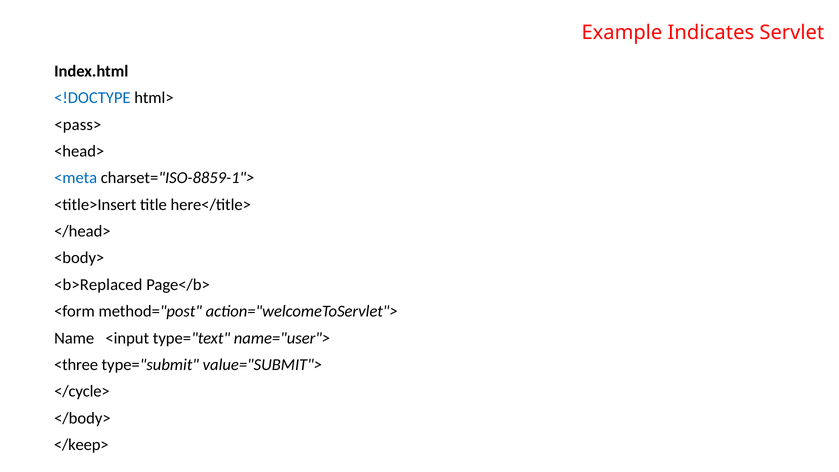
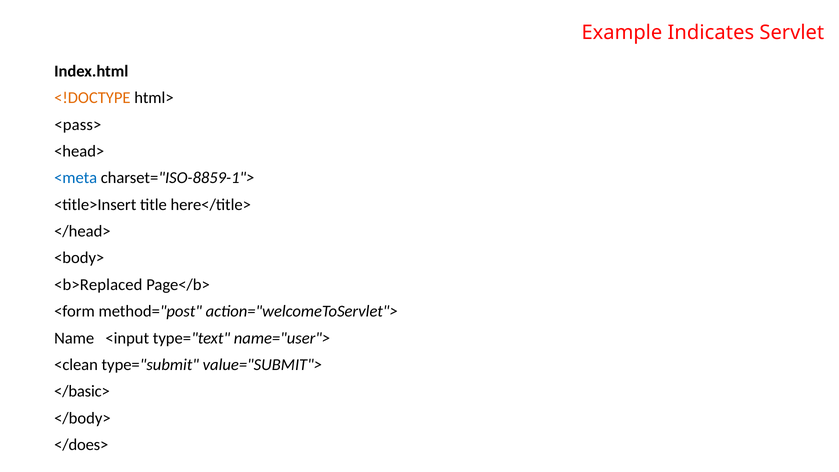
<!DOCTYPE colour: blue -> orange
<three: <three -> <clean
</cycle>: </cycle> -> </basic>
</keep>: </keep> -> </does>
